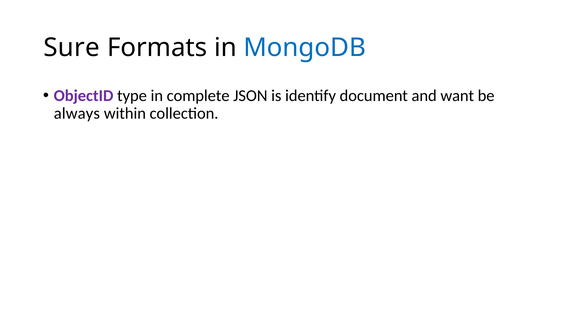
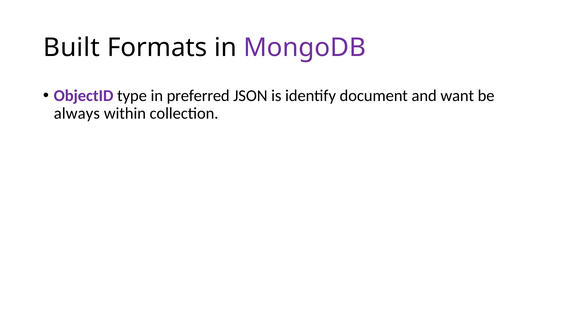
Sure: Sure -> Built
MongoDB colour: blue -> purple
complete: complete -> preferred
